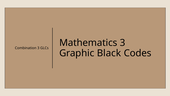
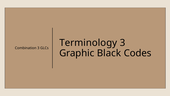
Mathematics: Mathematics -> Terminology
